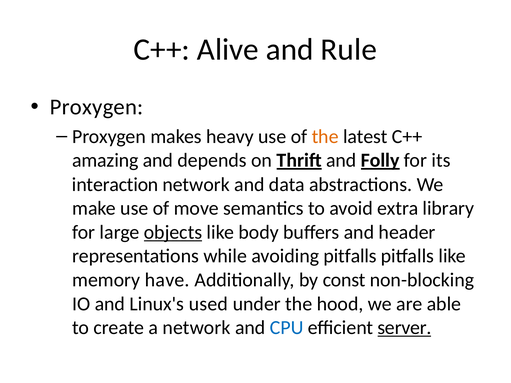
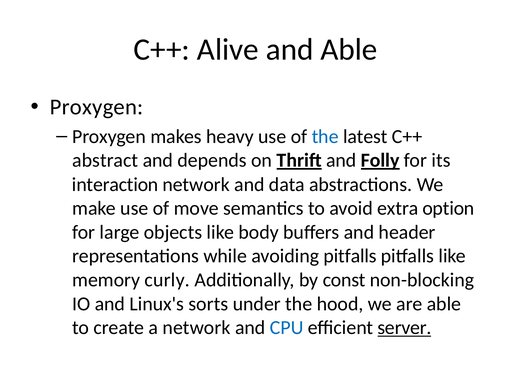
and Rule: Rule -> Able
the at (325, 137) colour: orange -> blue
amazing: amazing -> abstract
library: library -> option
objects underline: present -> none
have: have -> curly
used: used -> sorts
